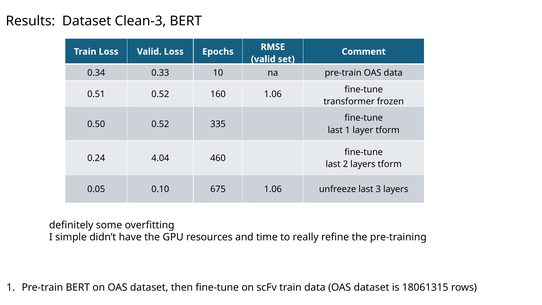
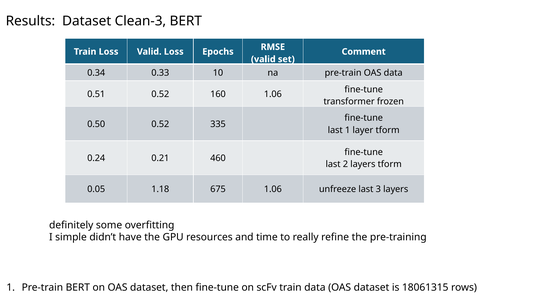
4.04: 4.04 -> 0.21
0.10: 0.10 -> 1.18
